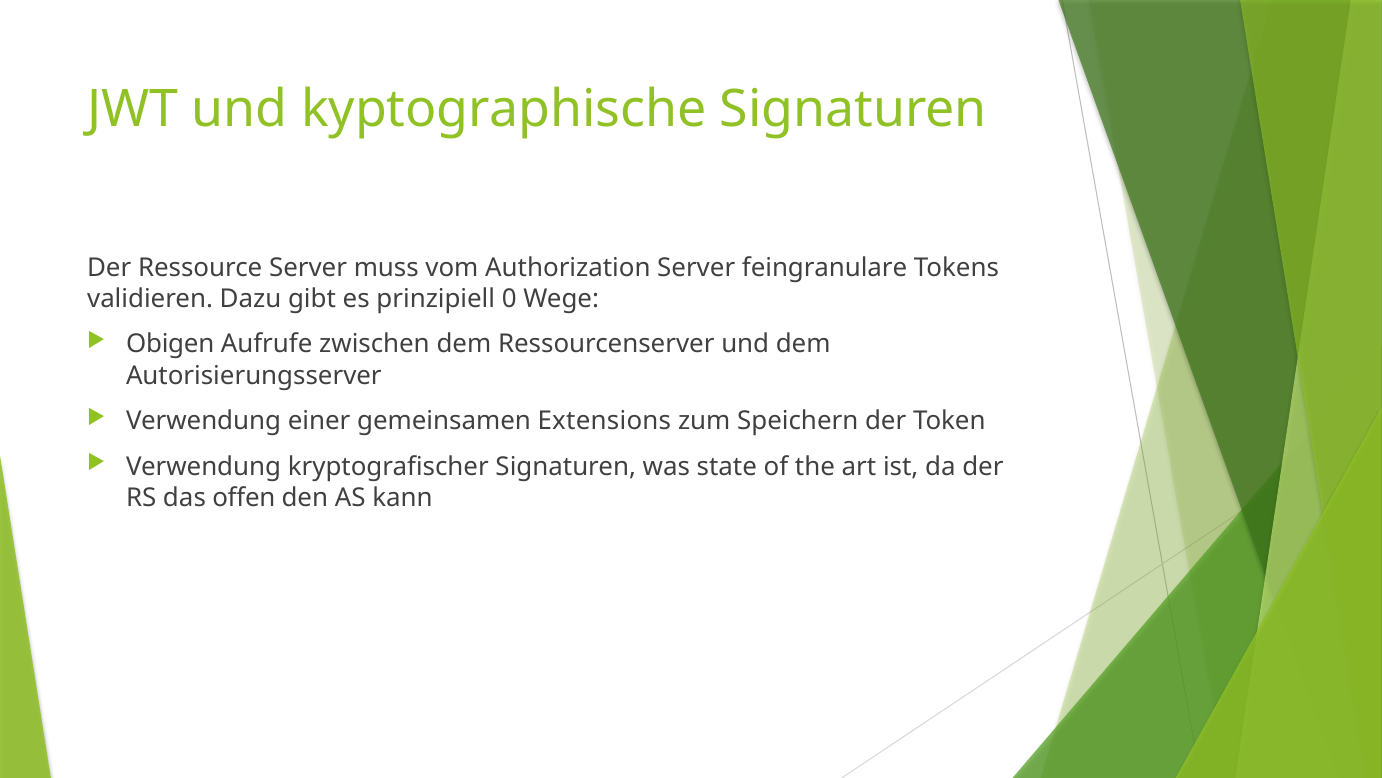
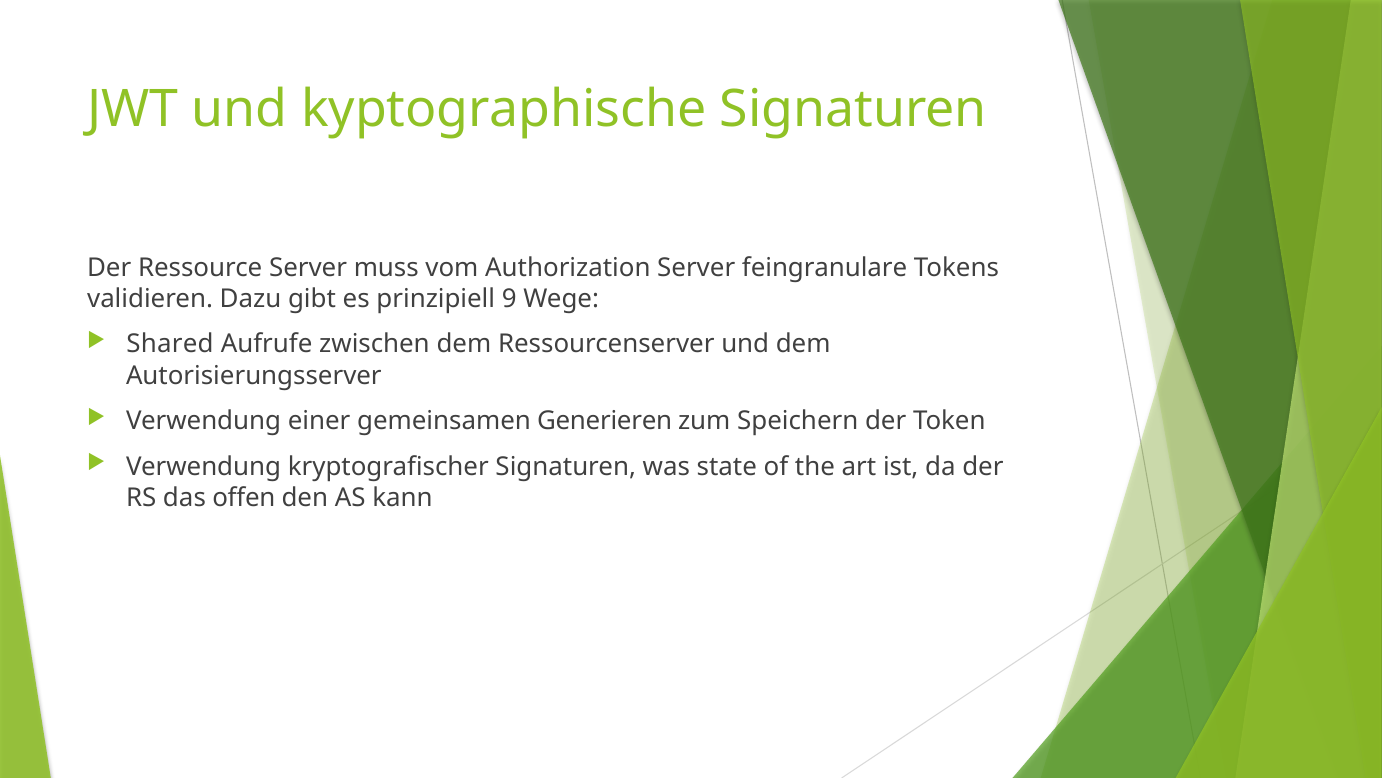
0: 0 -> 9
Obigen: Obigen -> Shared
Extensions: Extensions -> Generieren
